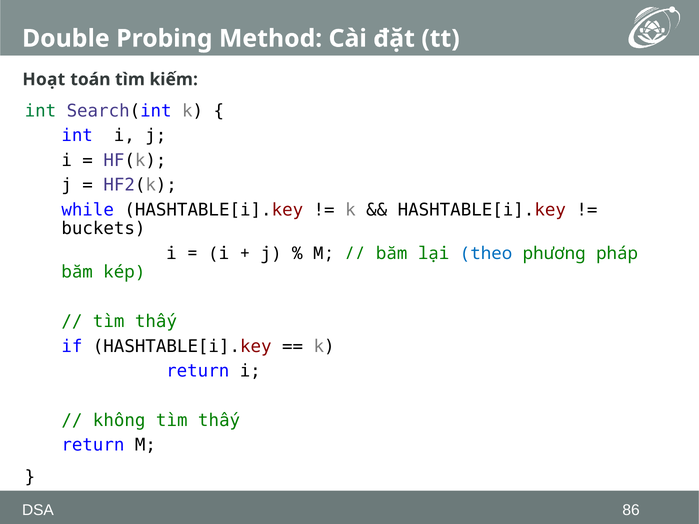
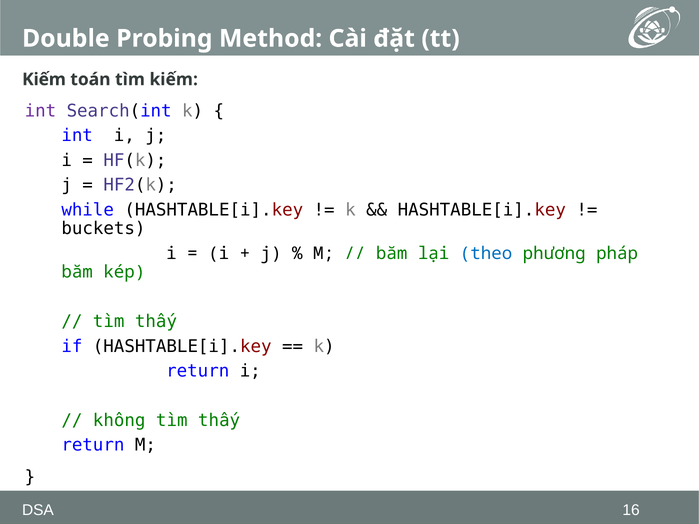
Hoạt at (44, 79): Hoạt -> Kiếm
int at (40, 111) colour: green -> purple
86: 86 -> 16
